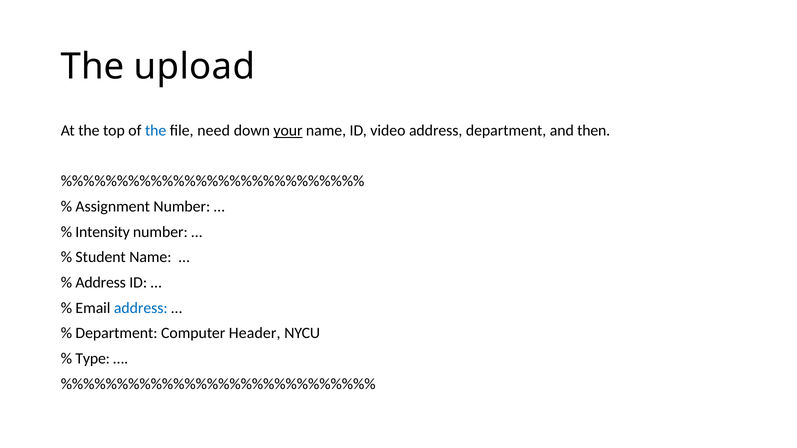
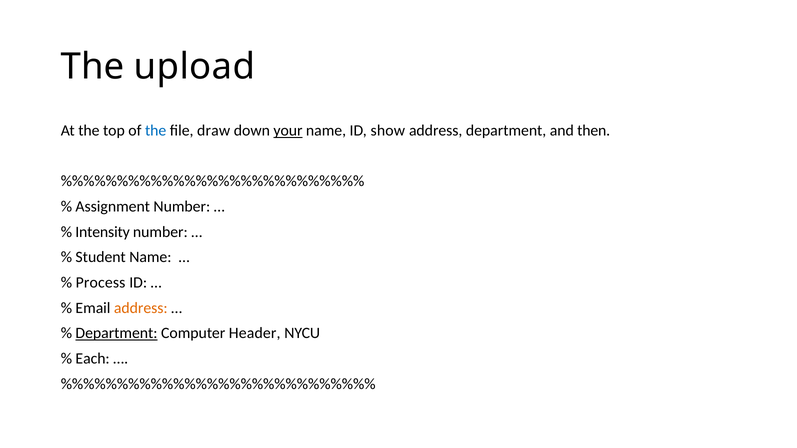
need: need -> draw
video: video -> show
Address at (101, 283): Address -> Process
address at (141, 308) colour: blue -> orange
Department at (117, 333) underline: none -> present
Type: Type -> Each
